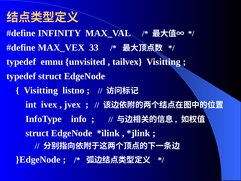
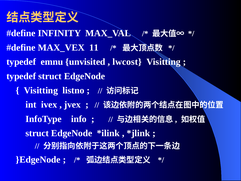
33: 33 -> 11
tailvex: tailvex -> lwcost
